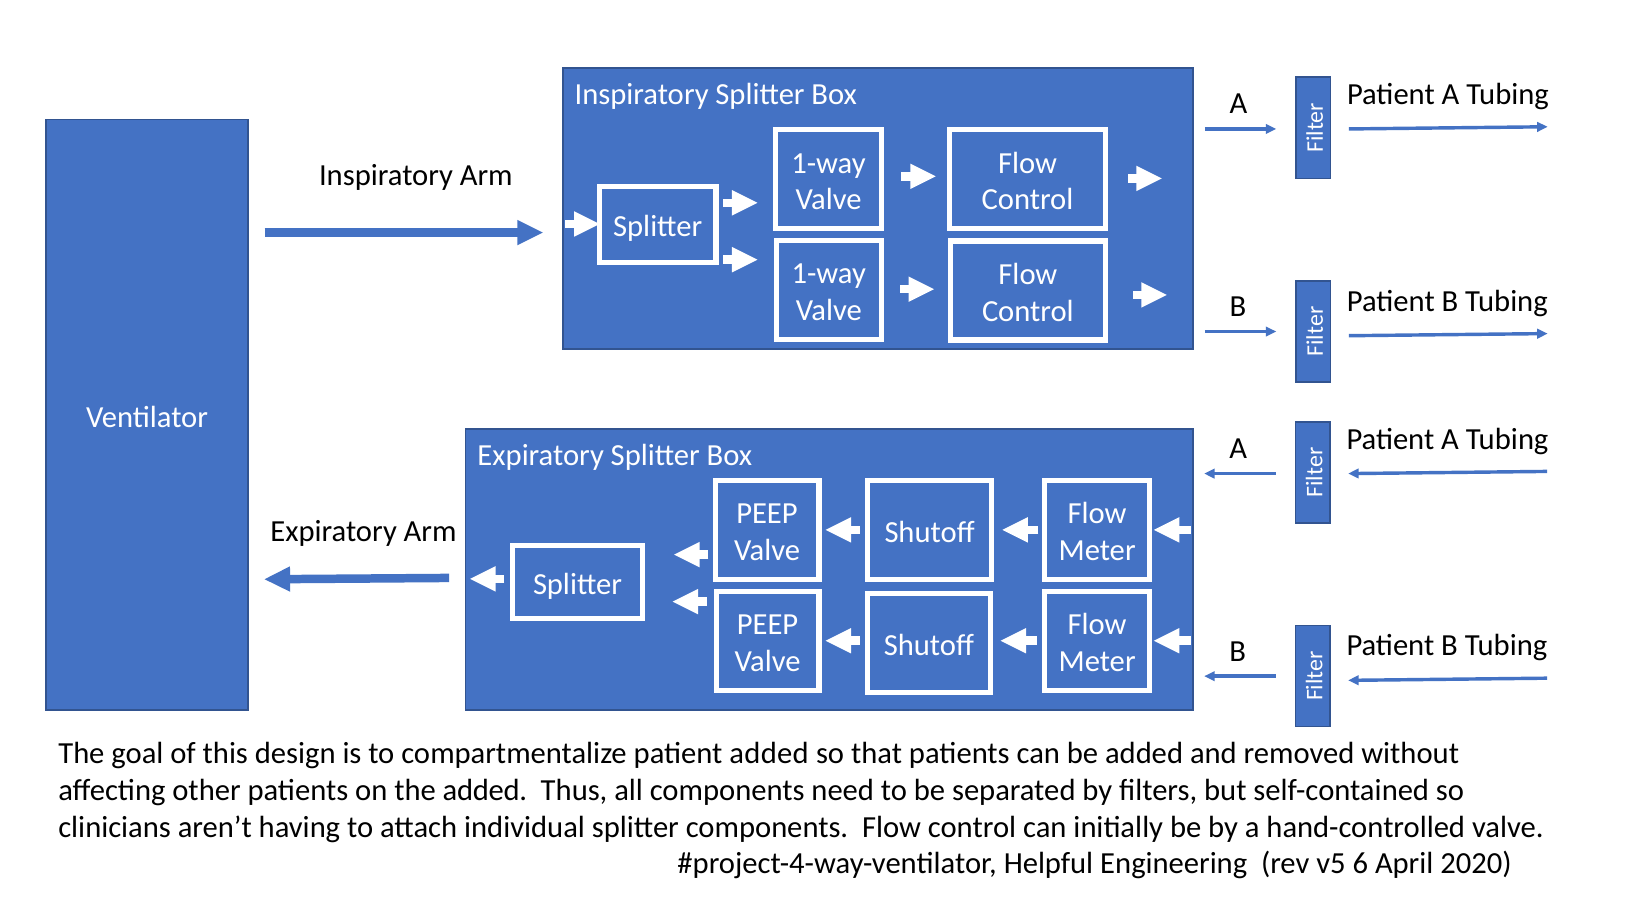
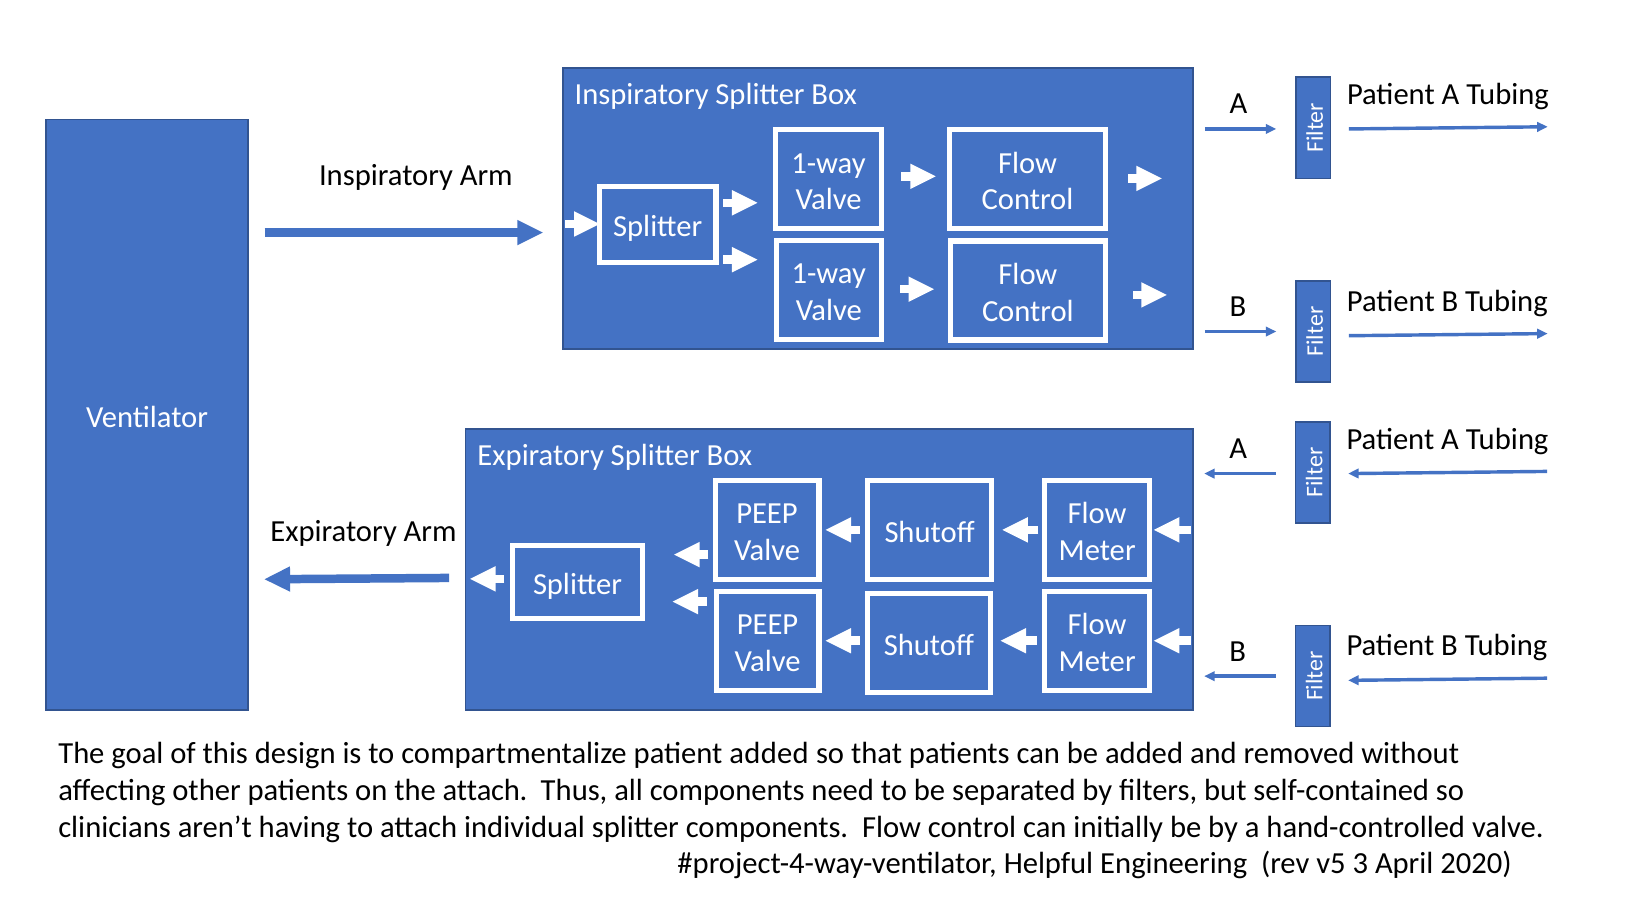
the added: added -> attach
6: 6 -> 3
